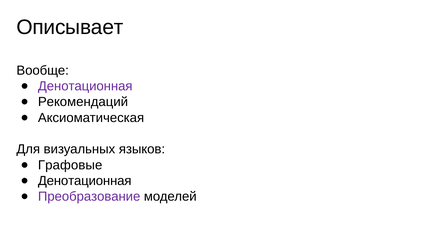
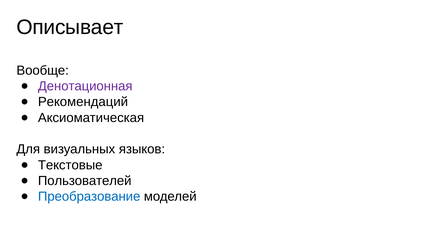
Графовые: Графовые -> Текстовые
Денотационная at (85, 181): Денотационная -> Пользователей
Преобразование colour: purple -> blue
